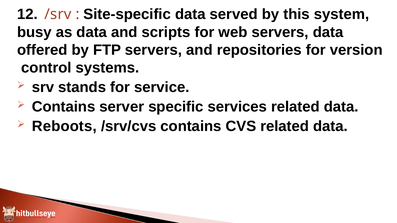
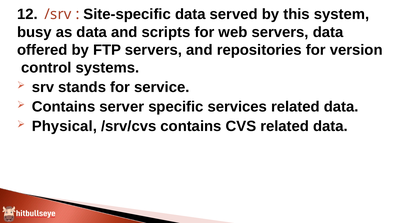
Reboots: Reboots -> Physical
